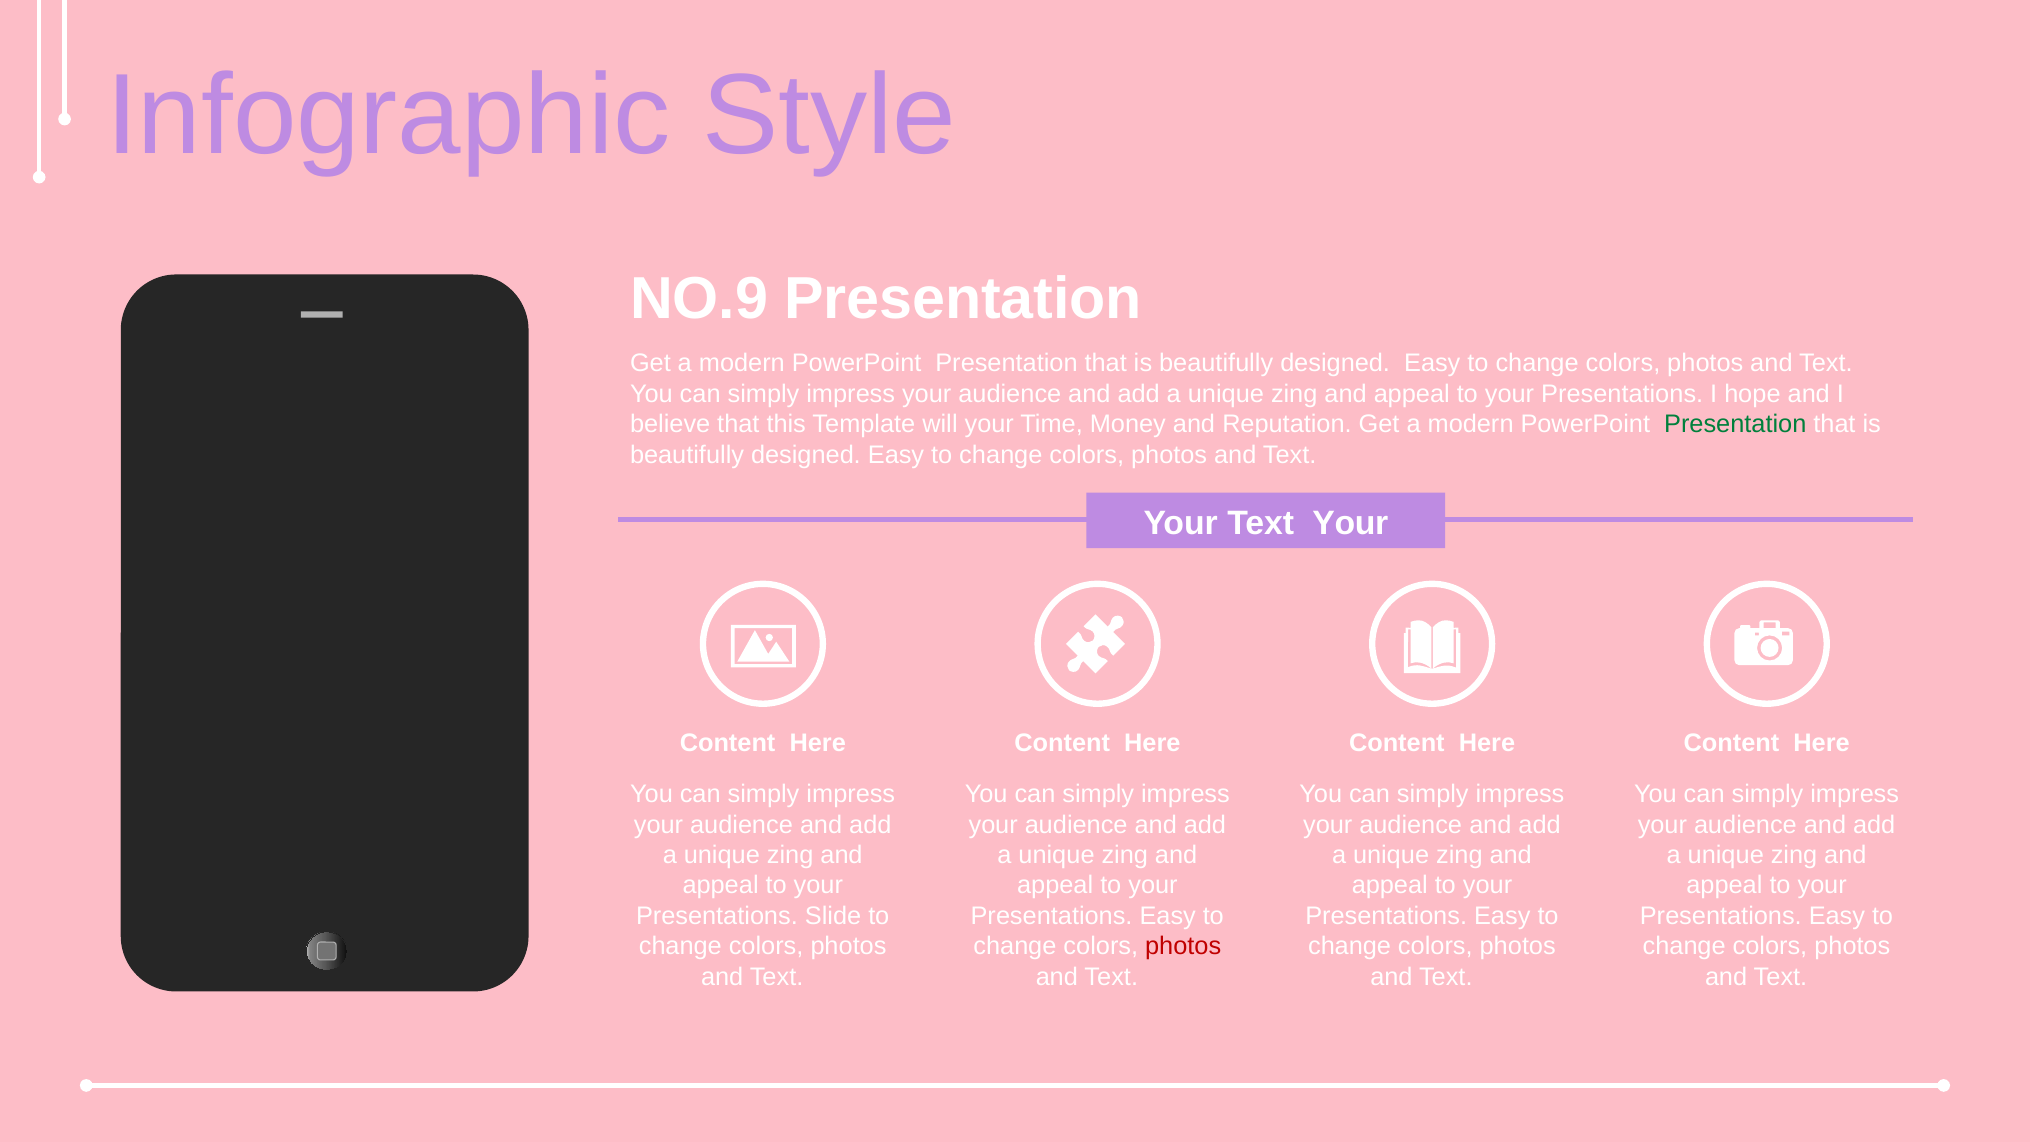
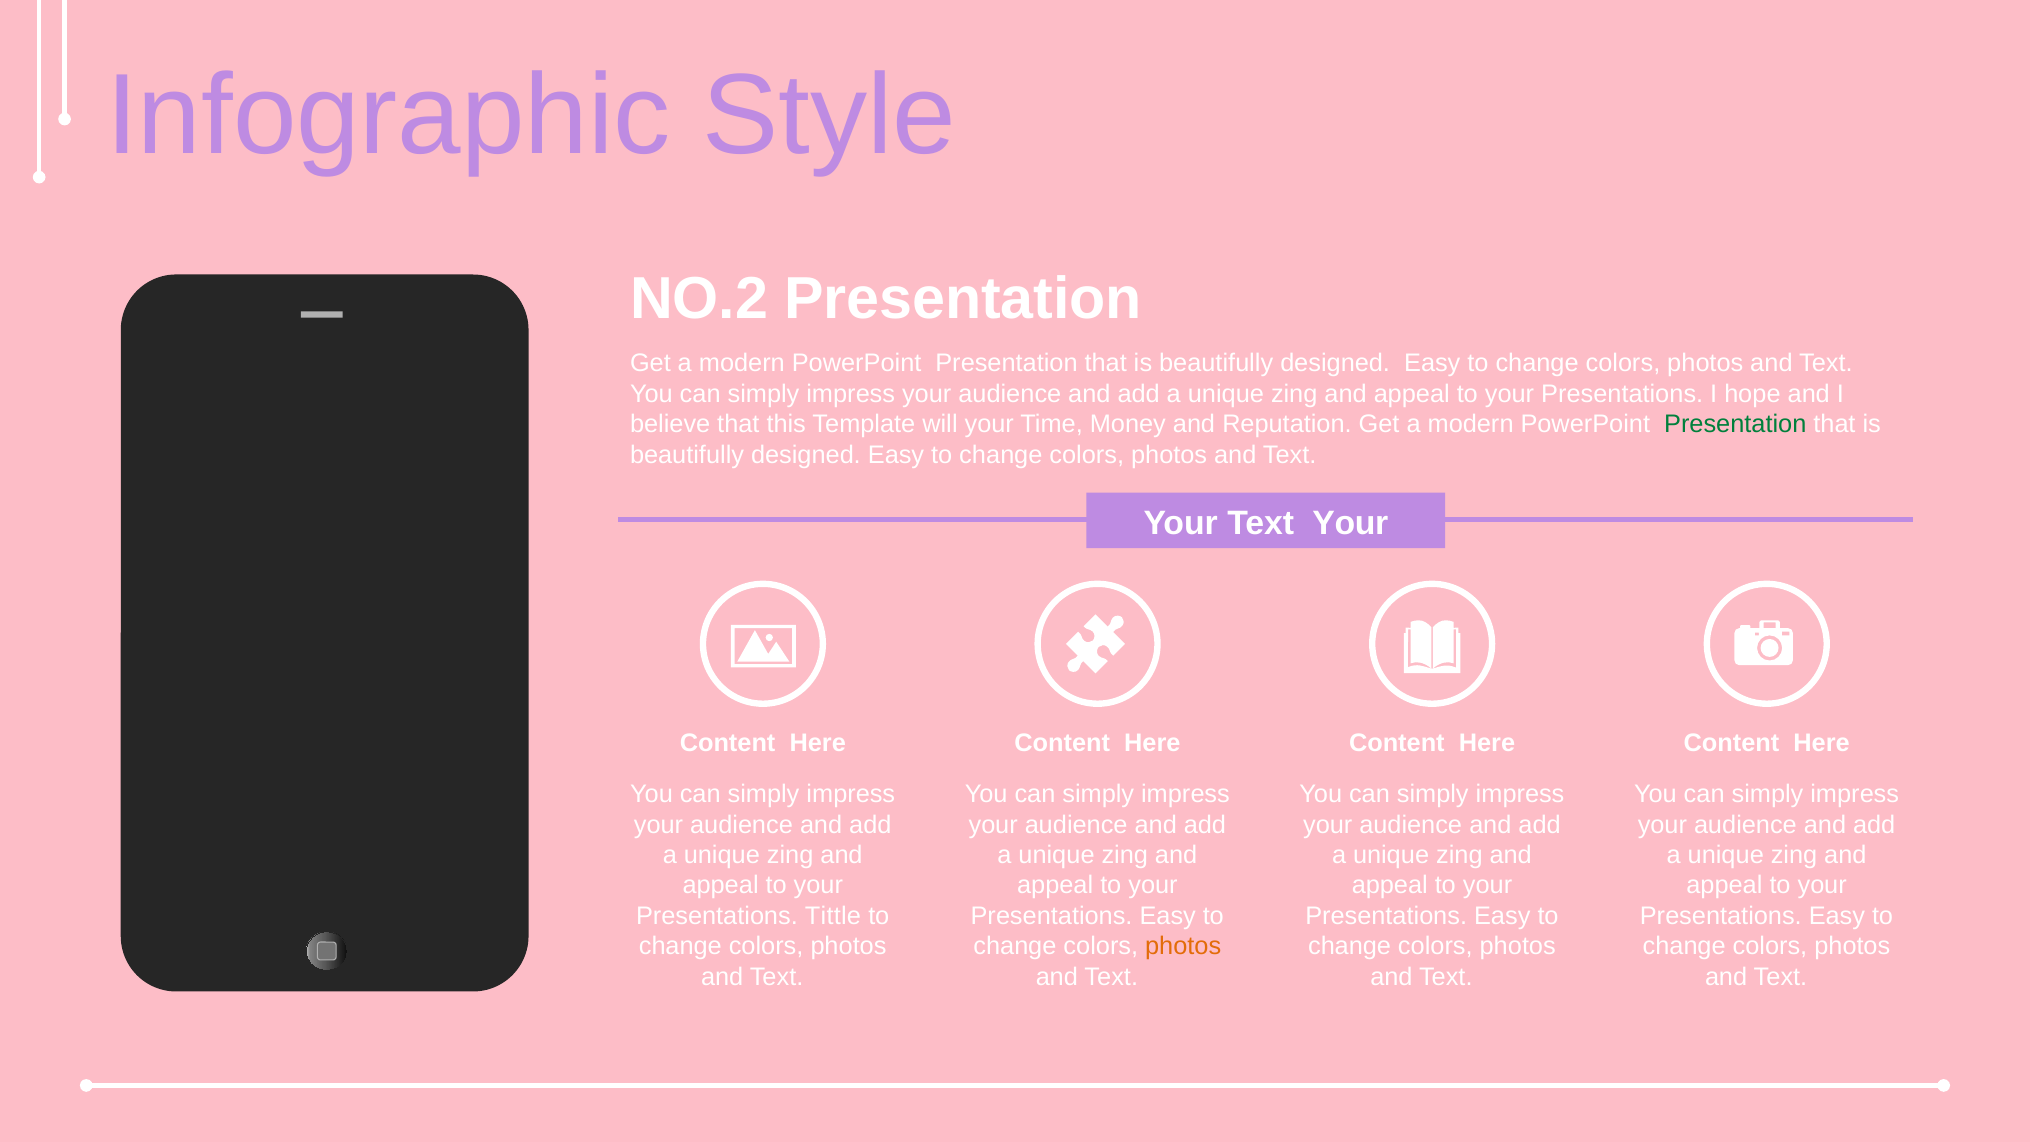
NO.9: NO.9 -> NO.2
Slide: Slide -> Tittle
photos at (1183, 946) colour: red -> orange
